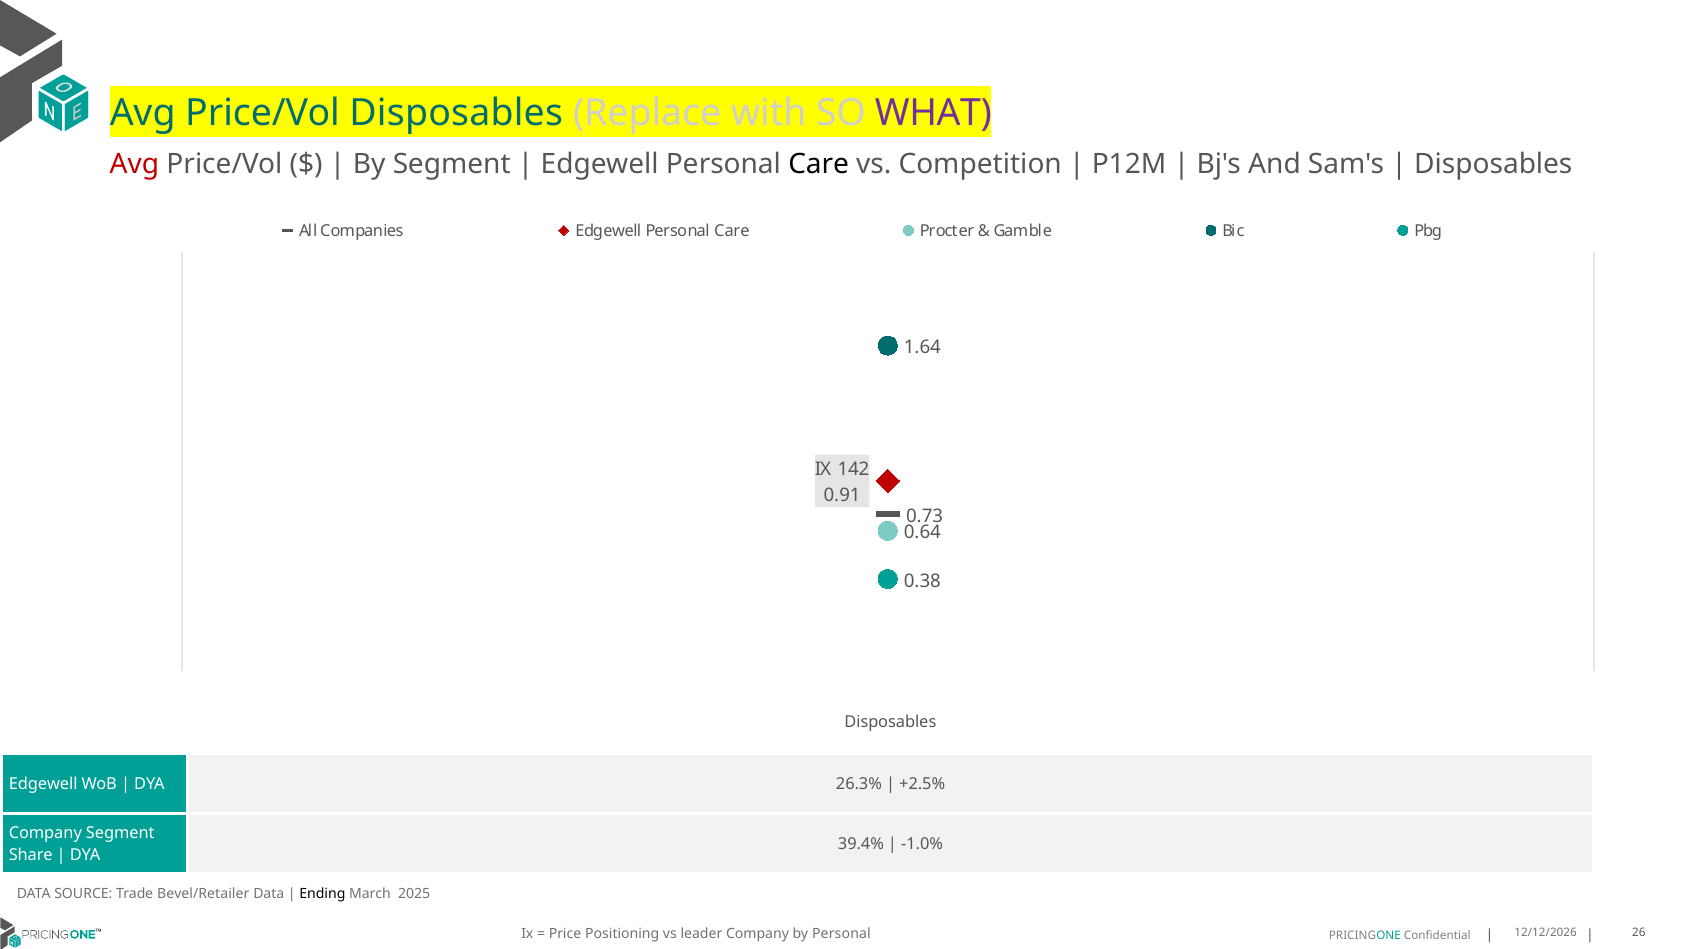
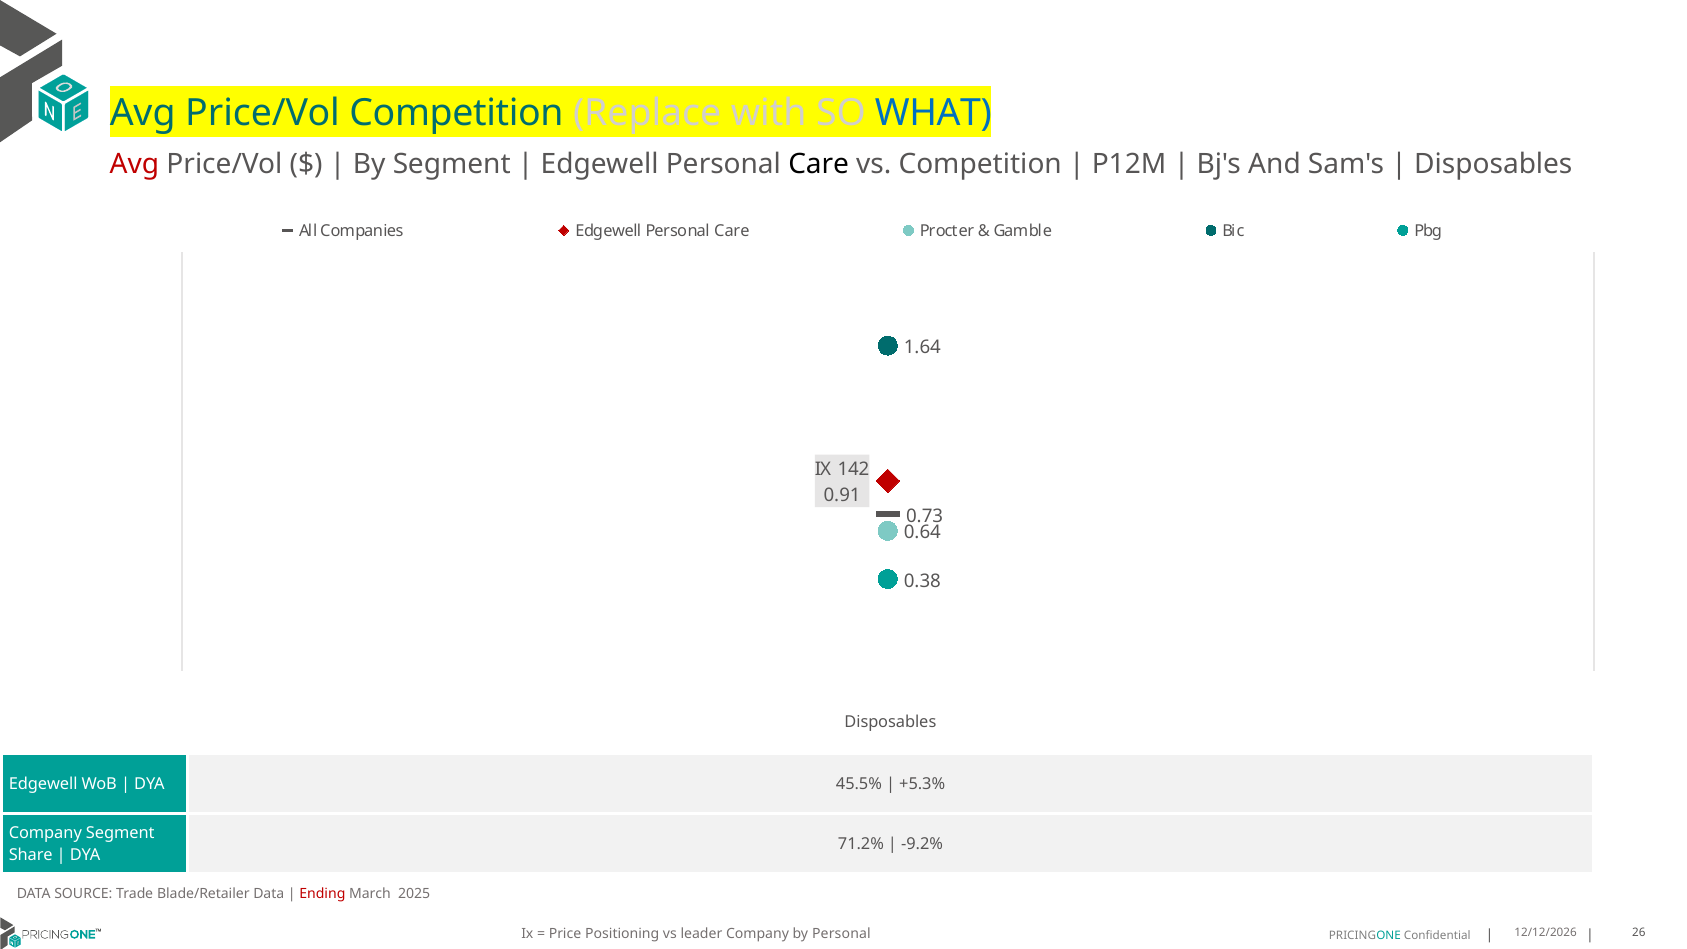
Price/Vol Disposables: Disposables -> Competition
WHAT colour: purple -> blue
26.3%: 26.3% -> 45.5%
+2.5%: +2.5% -> +5.3%
39.4%: 39.4% -> 71.2%
-1.0%: -1.0% -> -9.2%
Bevel/Retailer: Bevel/Retailer -> Blade/Retailer
Ending colour: black -> red
